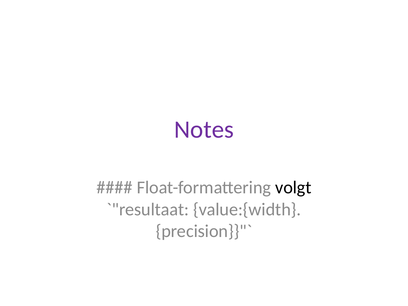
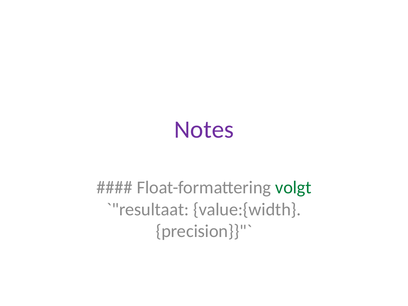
volgt colour: black -> green
